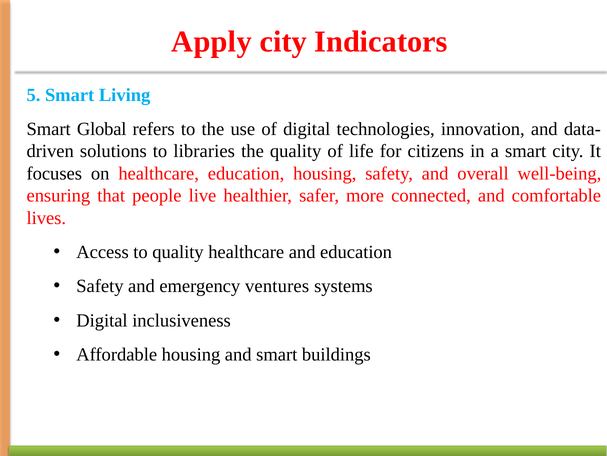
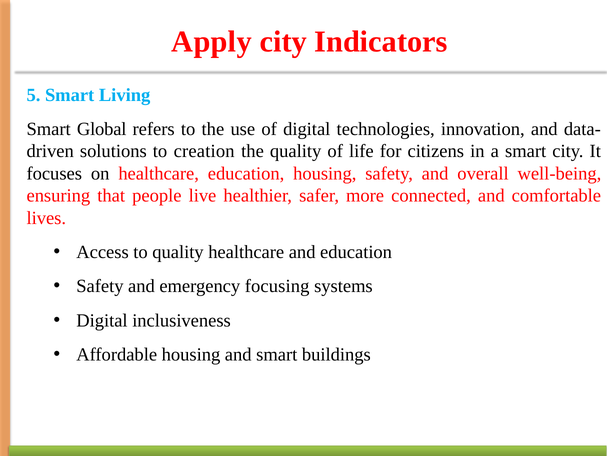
libraries: libraries -> creation
ventures: ventures -> focusing
